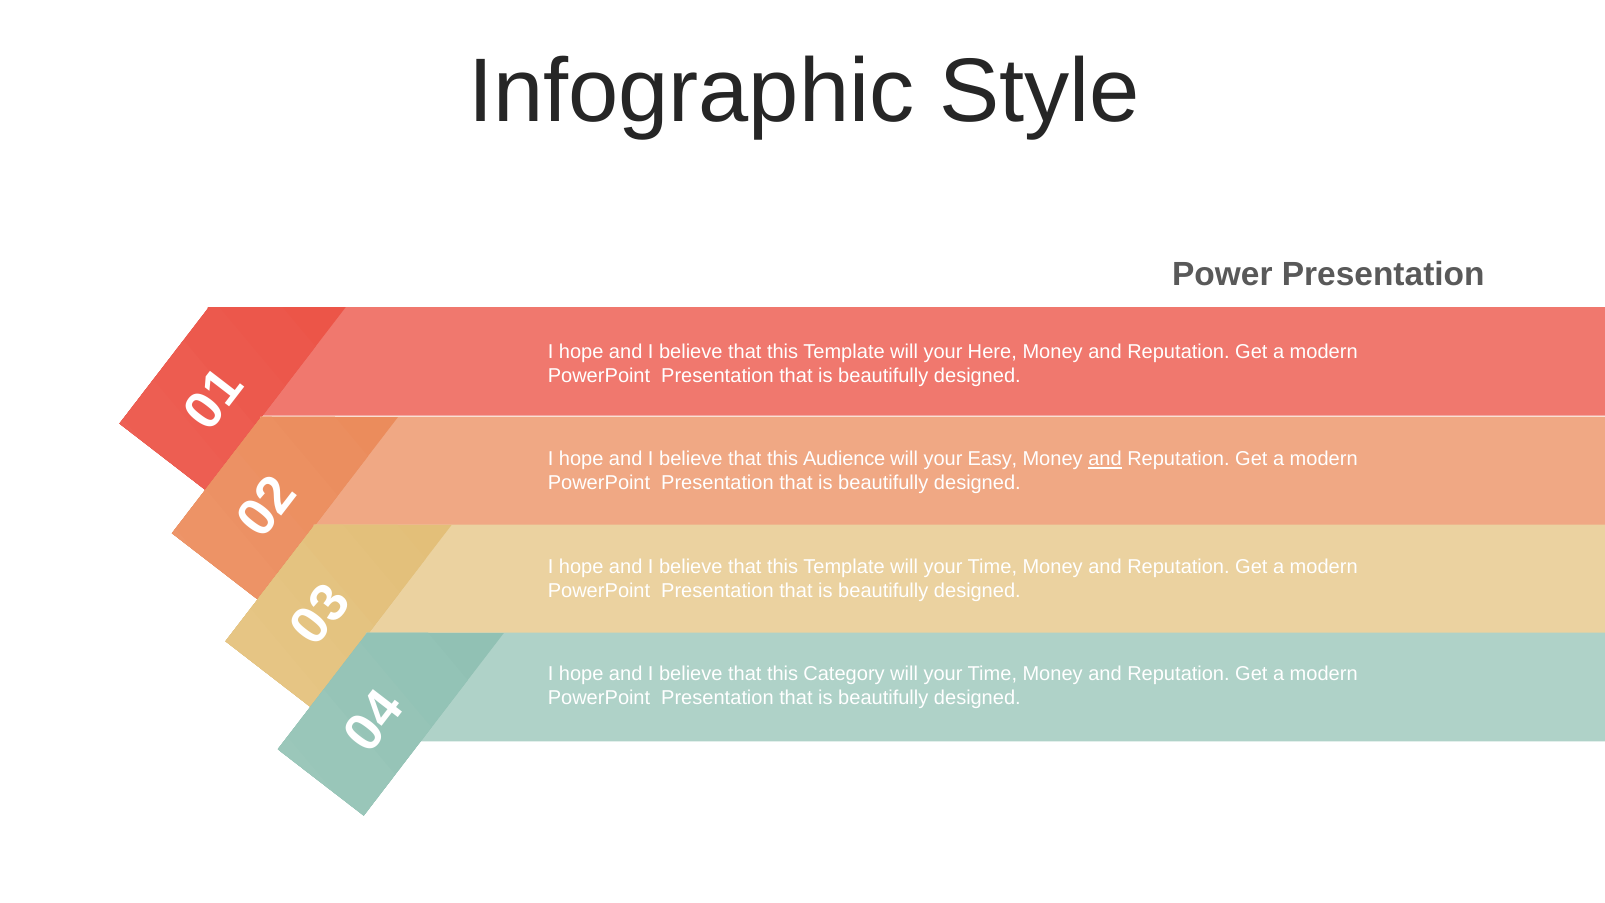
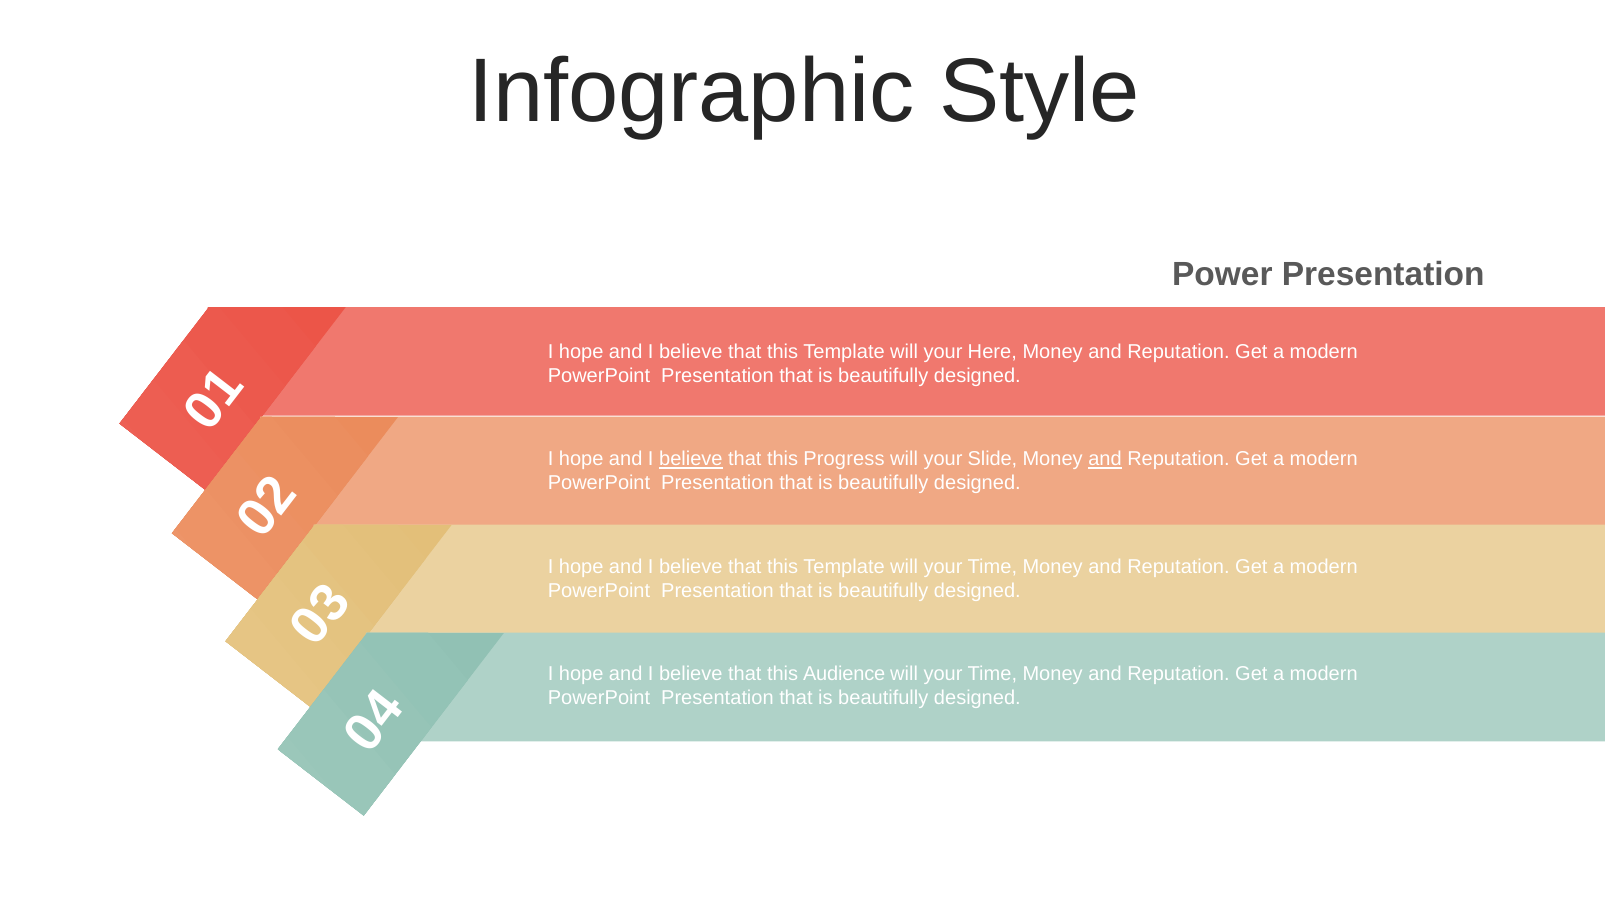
believe at (691, 459) underline: none -> present
Audience: Audience -> Progress
Easy: Easy -> Slide
Category: Category -> Audience
